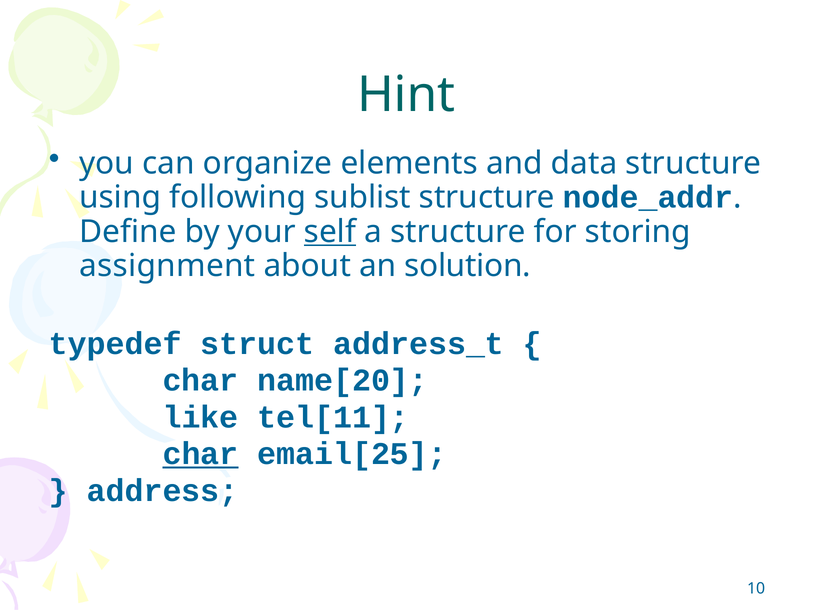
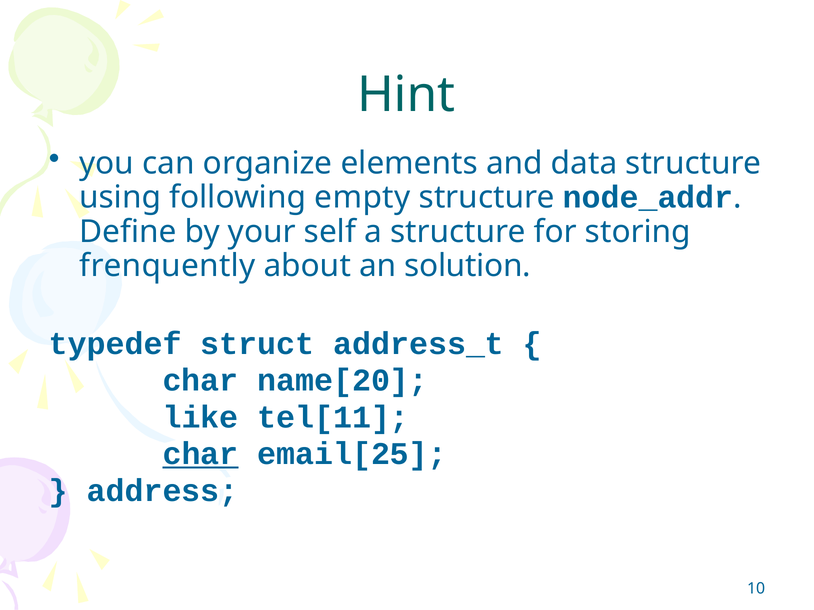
sublist: sublist -> empty
self underline: present -> none
assignment: assignment -> frenquently
